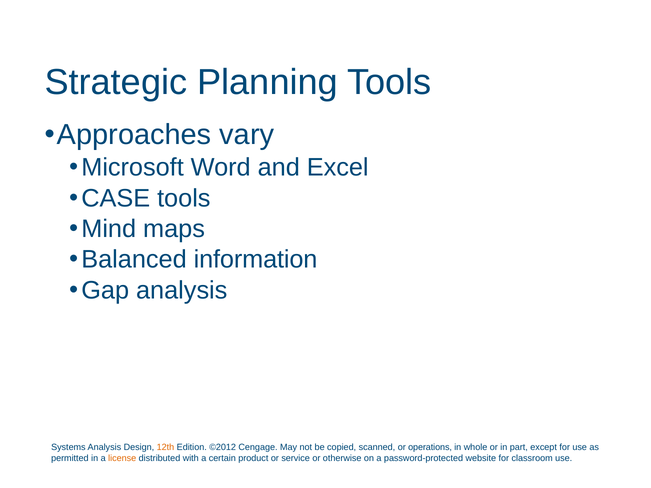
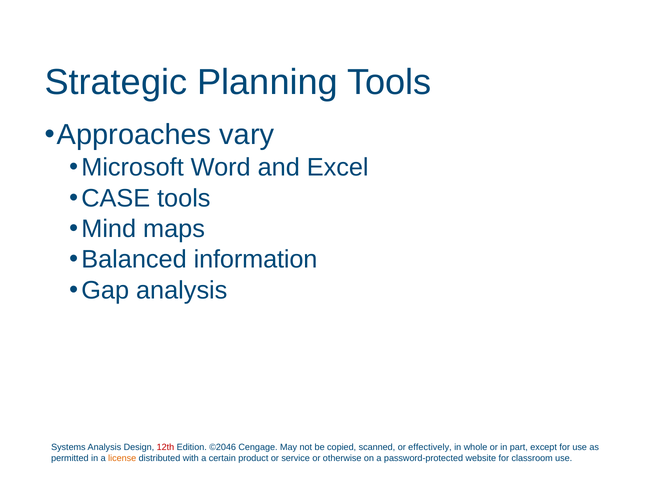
12th colour: orange -> red
©2012: ©2012 -> ©2046
operations: operations -> effectively
